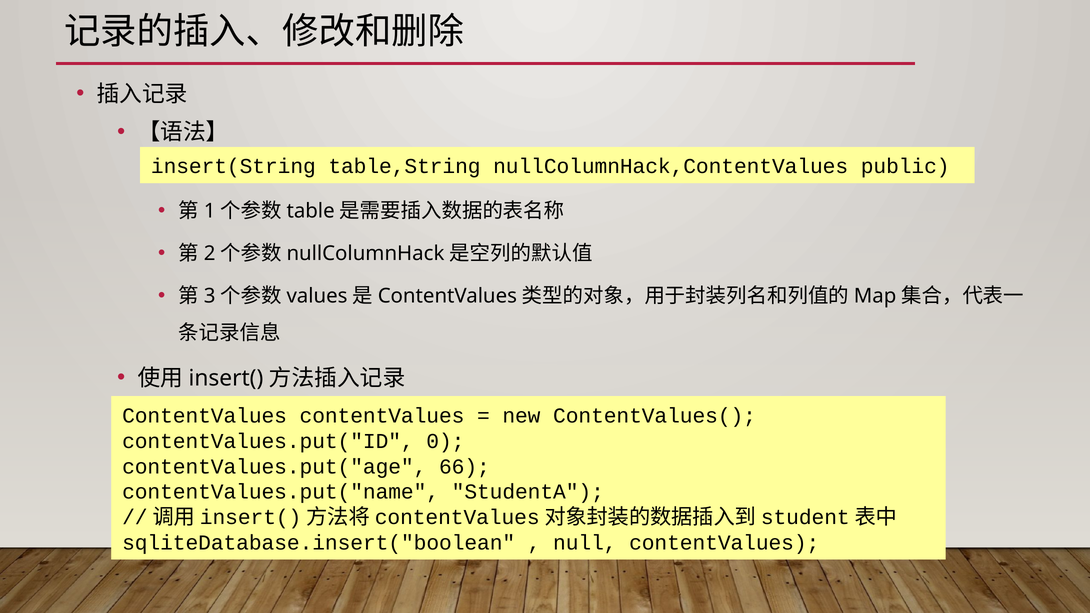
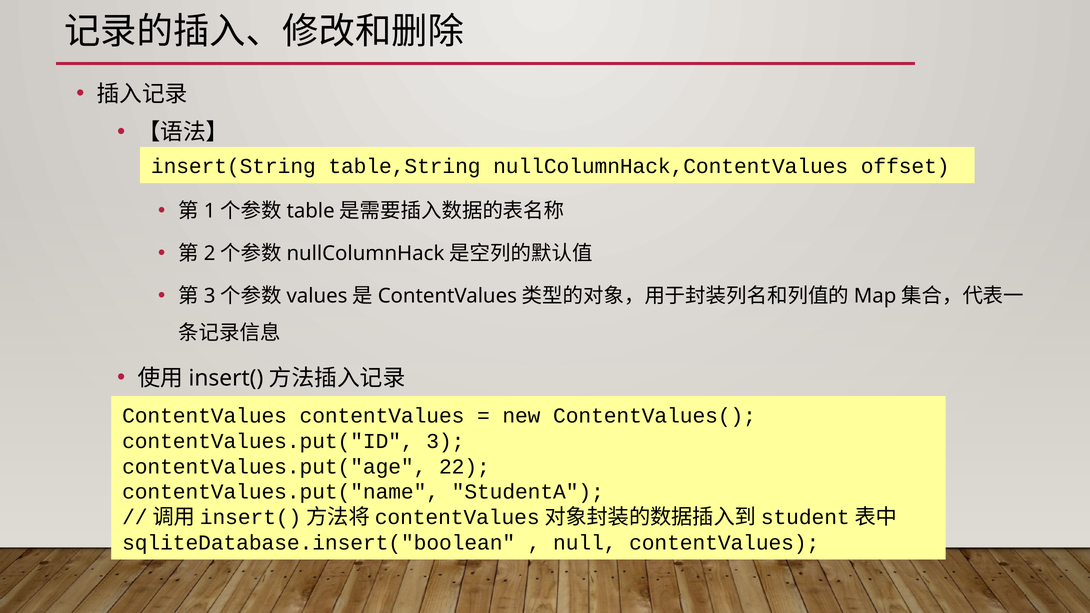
public: public -> offset
0: 0 -> 3
66: 66 -> 22
